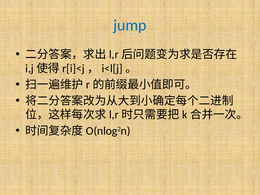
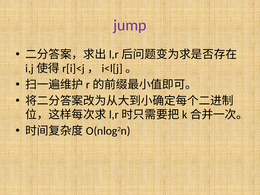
jump colour: blue -> purple
